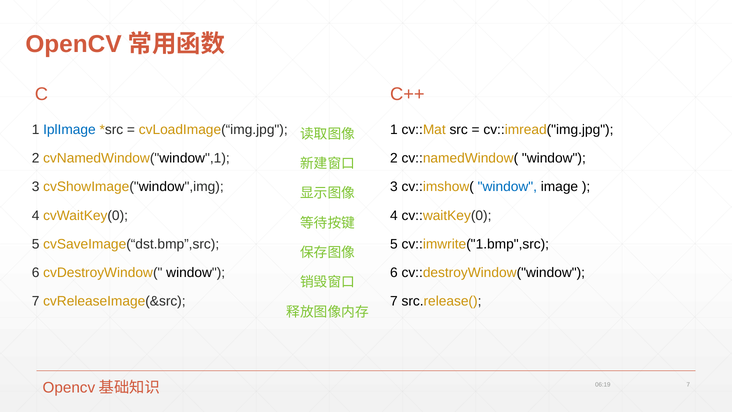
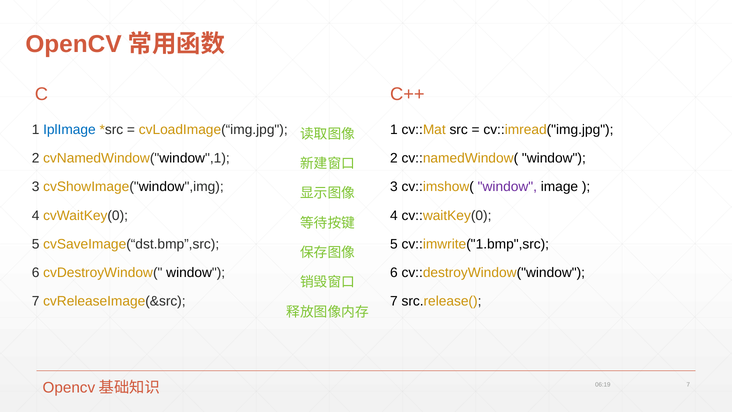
window at (507, 187) colour: blue -> purple
